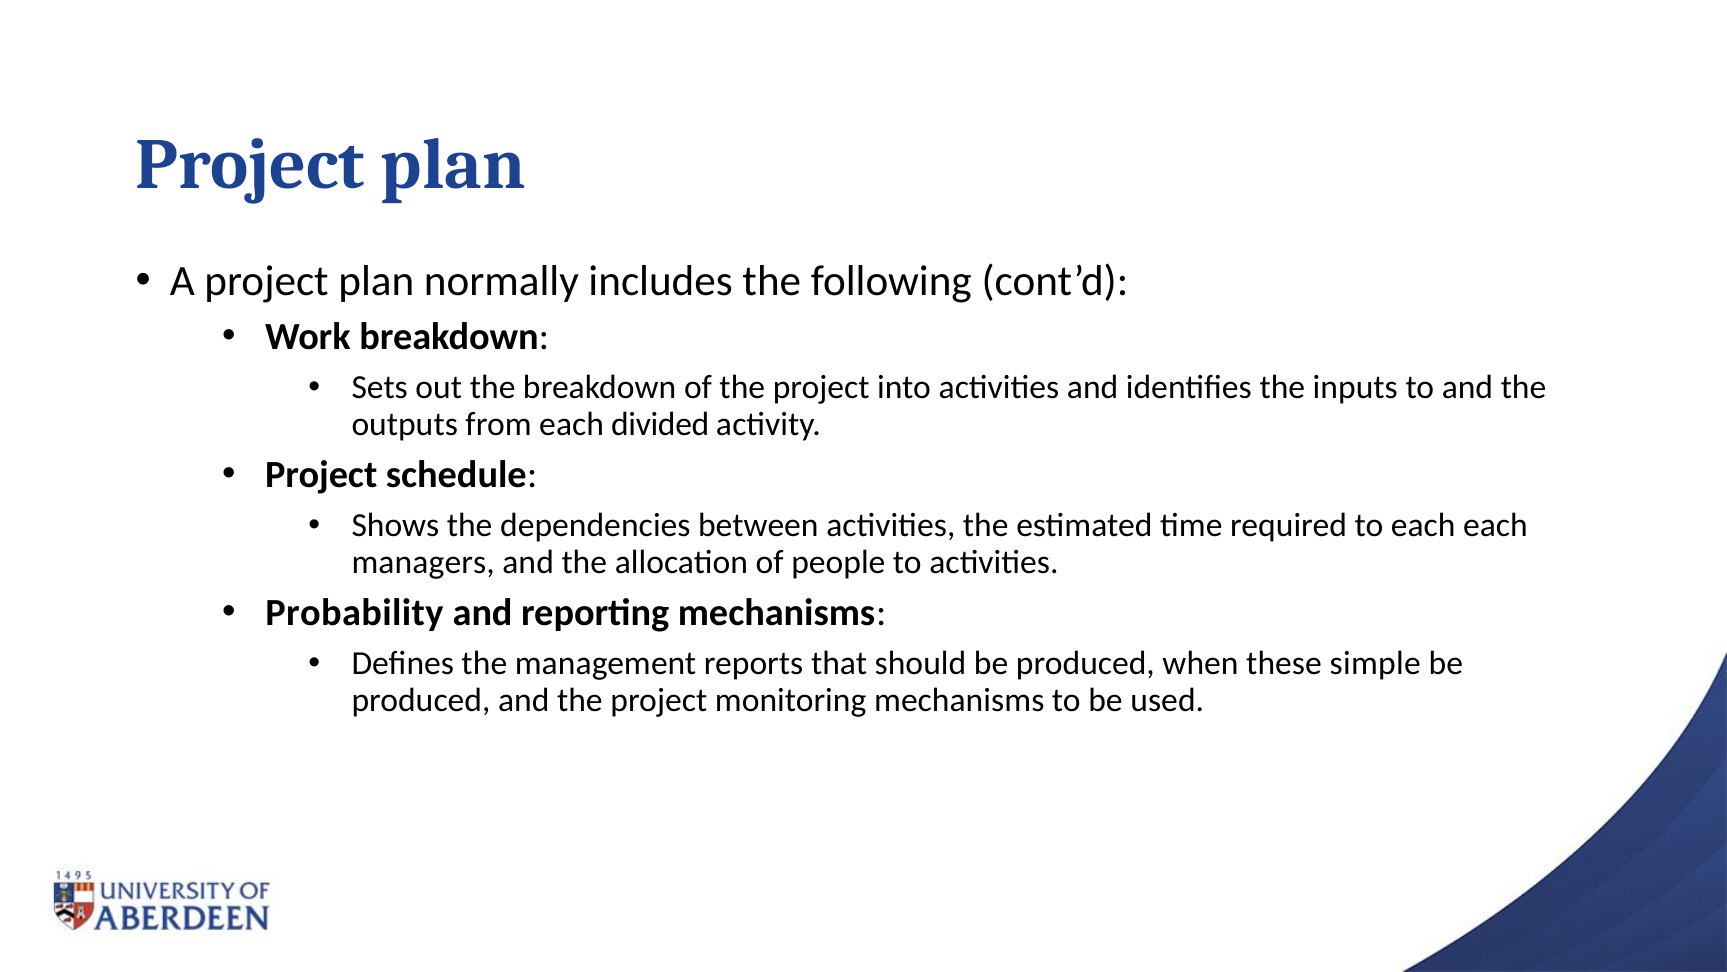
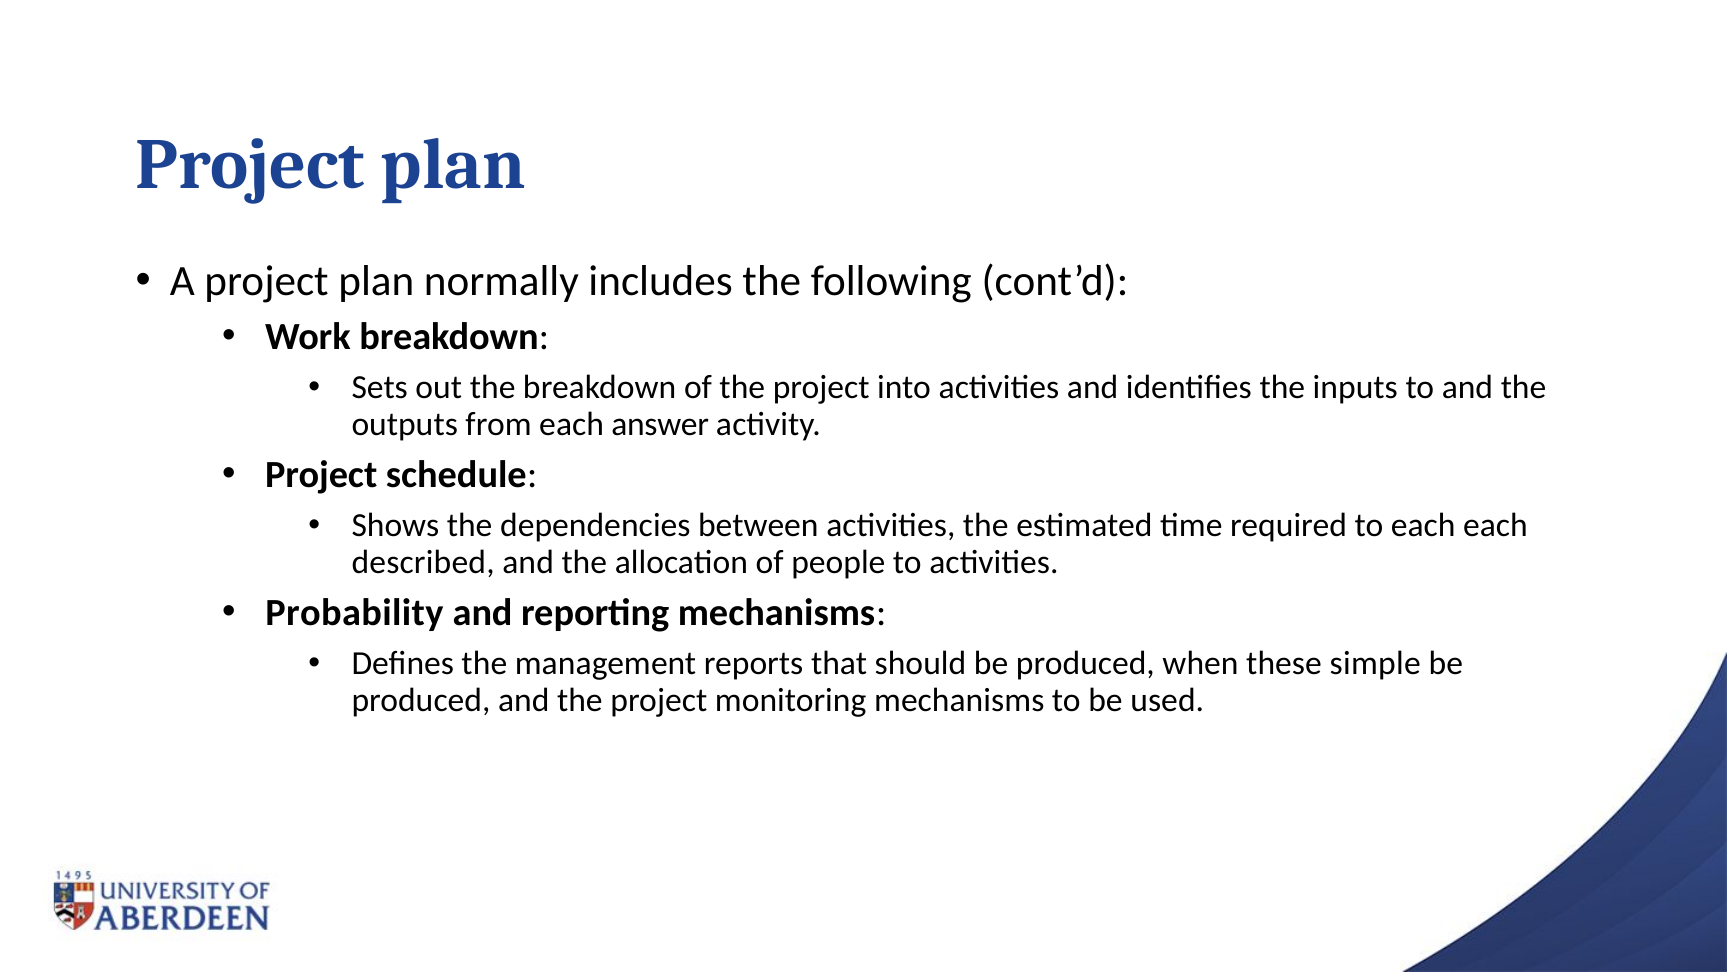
divided: divided -> answer
managers: managers -> described
